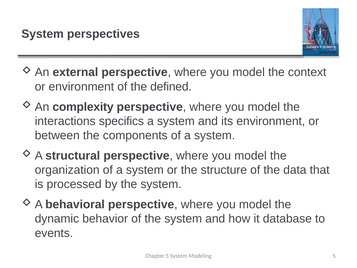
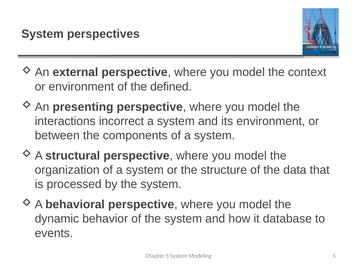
complexity: complexity -> presenting
specifics: specifics -> incorrect
